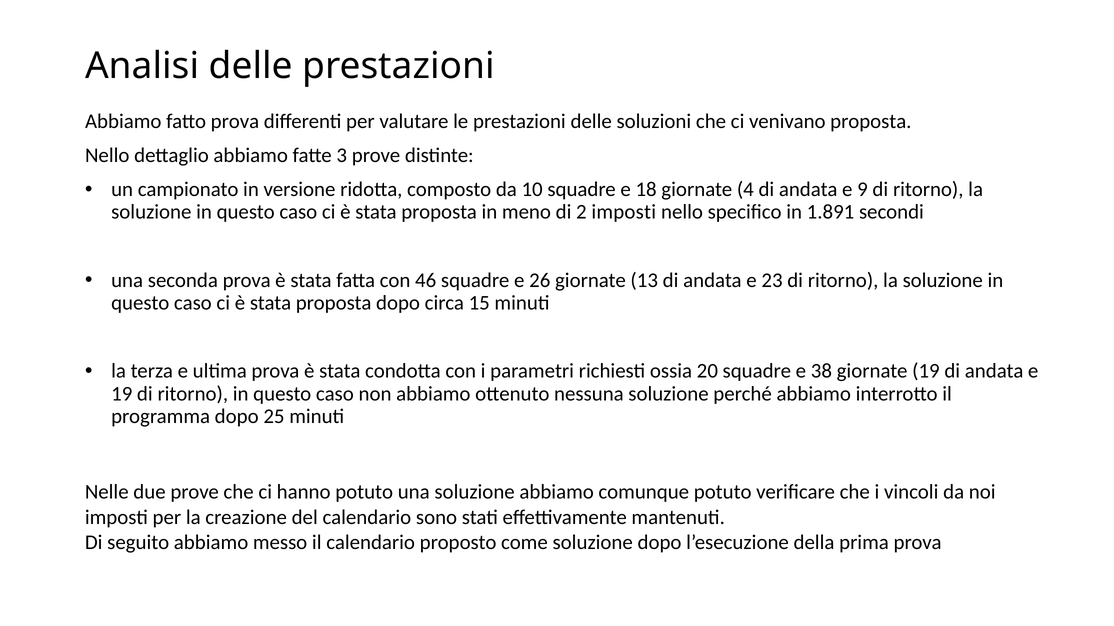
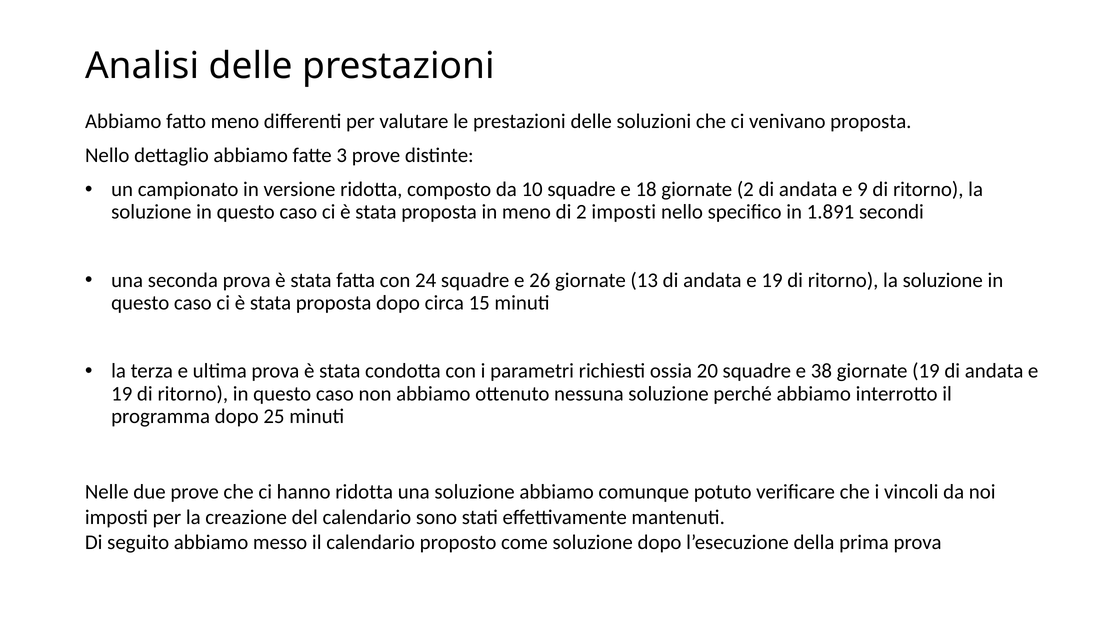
fatto prova: prova -> meno
giornate 4: 4 -> 2
46: 46 -> 24
23 at (772, 281): 23 -> 19
hanno potuto: potuto -> ridotta
